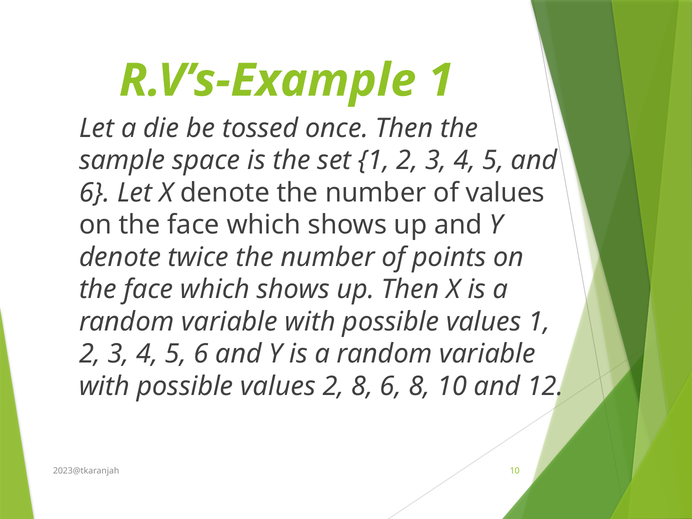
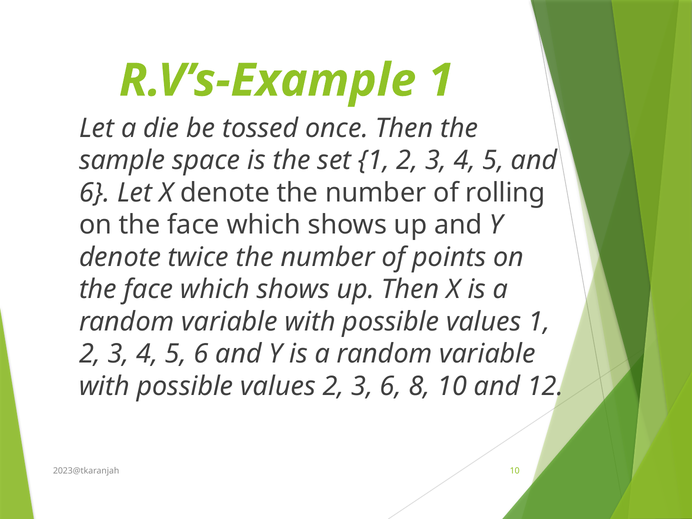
of values: values -> rolling
values 2 8: 8 -> 3
